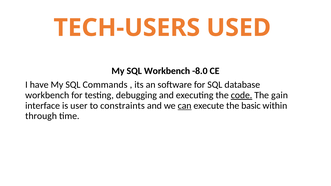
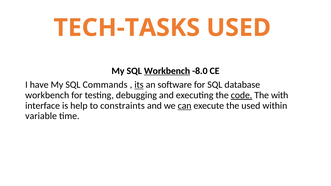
TECH-USERS: TECH-USERS -> TECH-TASKS
Workbench at (167, 71) underline: none -> present
its underline: none -> present
gain: gain -> with
user: user -> help
the basic: basic -> used
through: through -> variable
